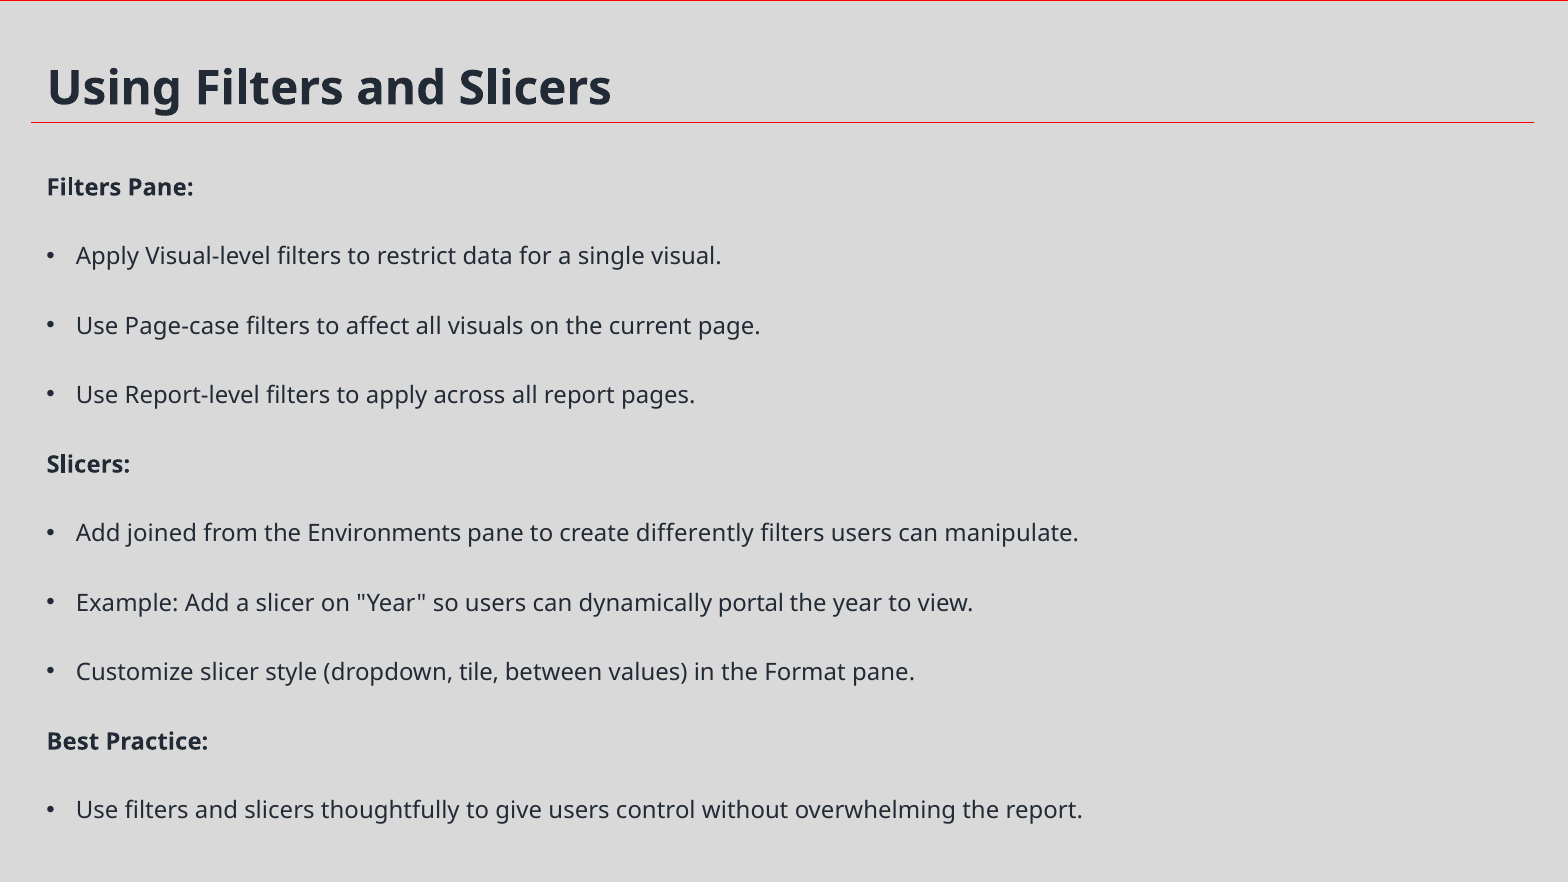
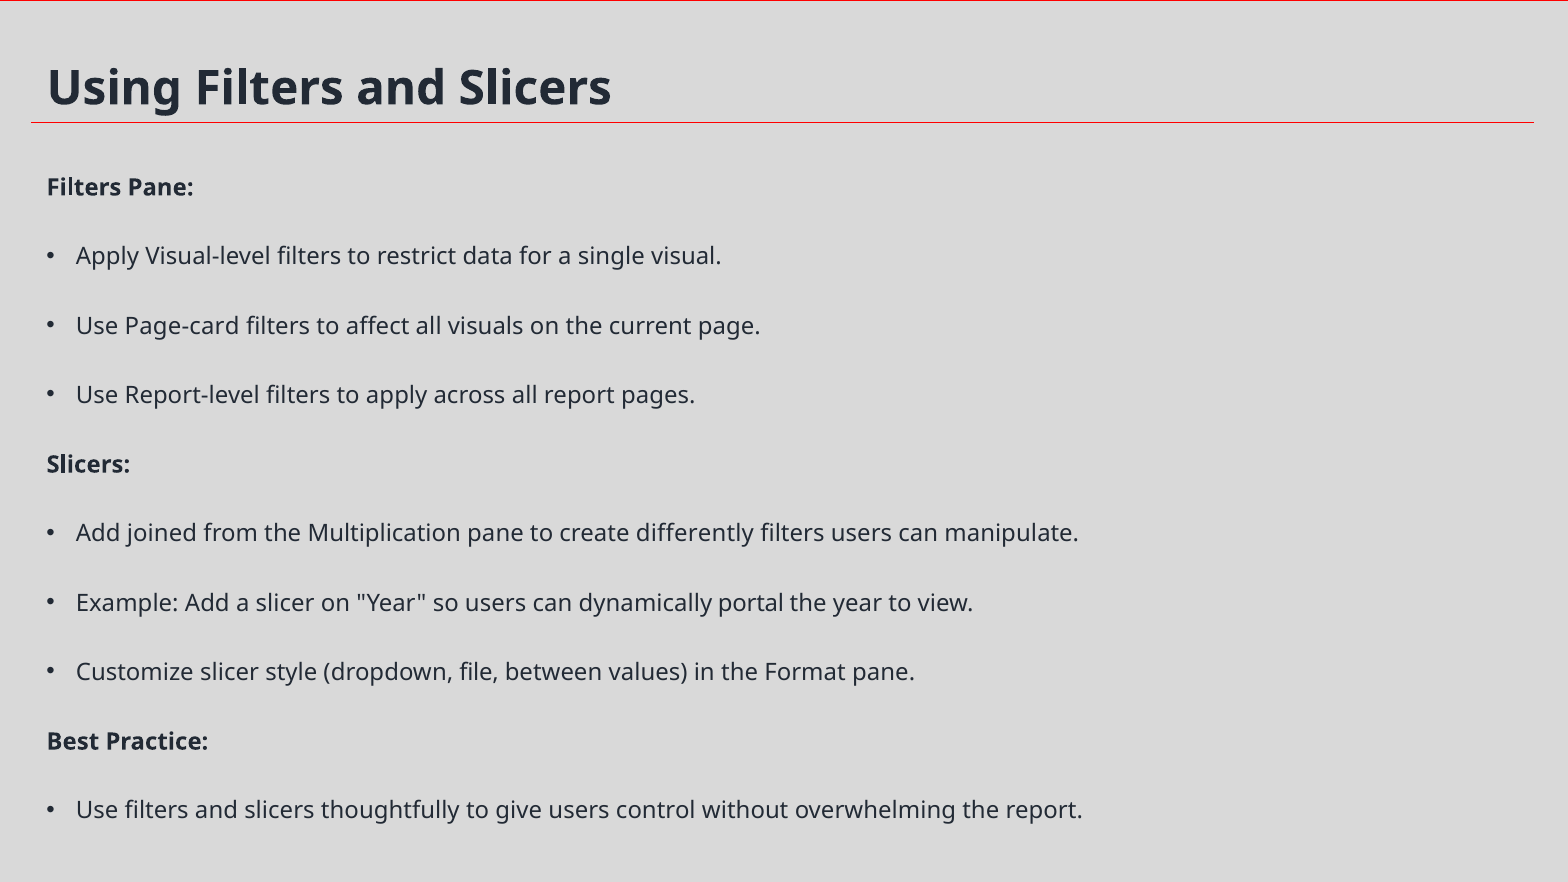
Page-case: Page-case -> Page-card
Environments: Environments -> Multiplication
tile: tile -> file
